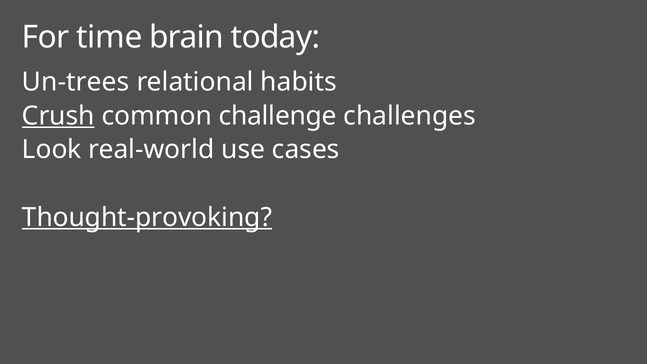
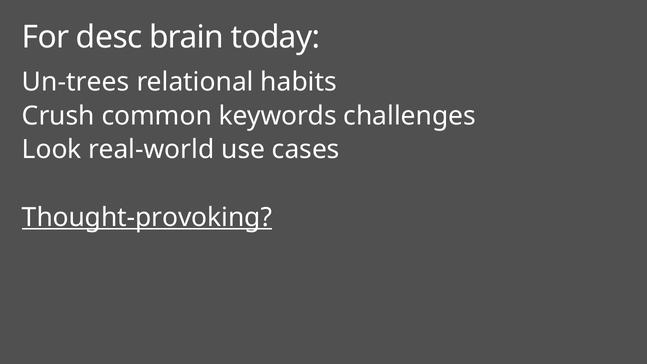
time: time -> desc
Crush underline: present -> none
challenge: challenge -> keywords
